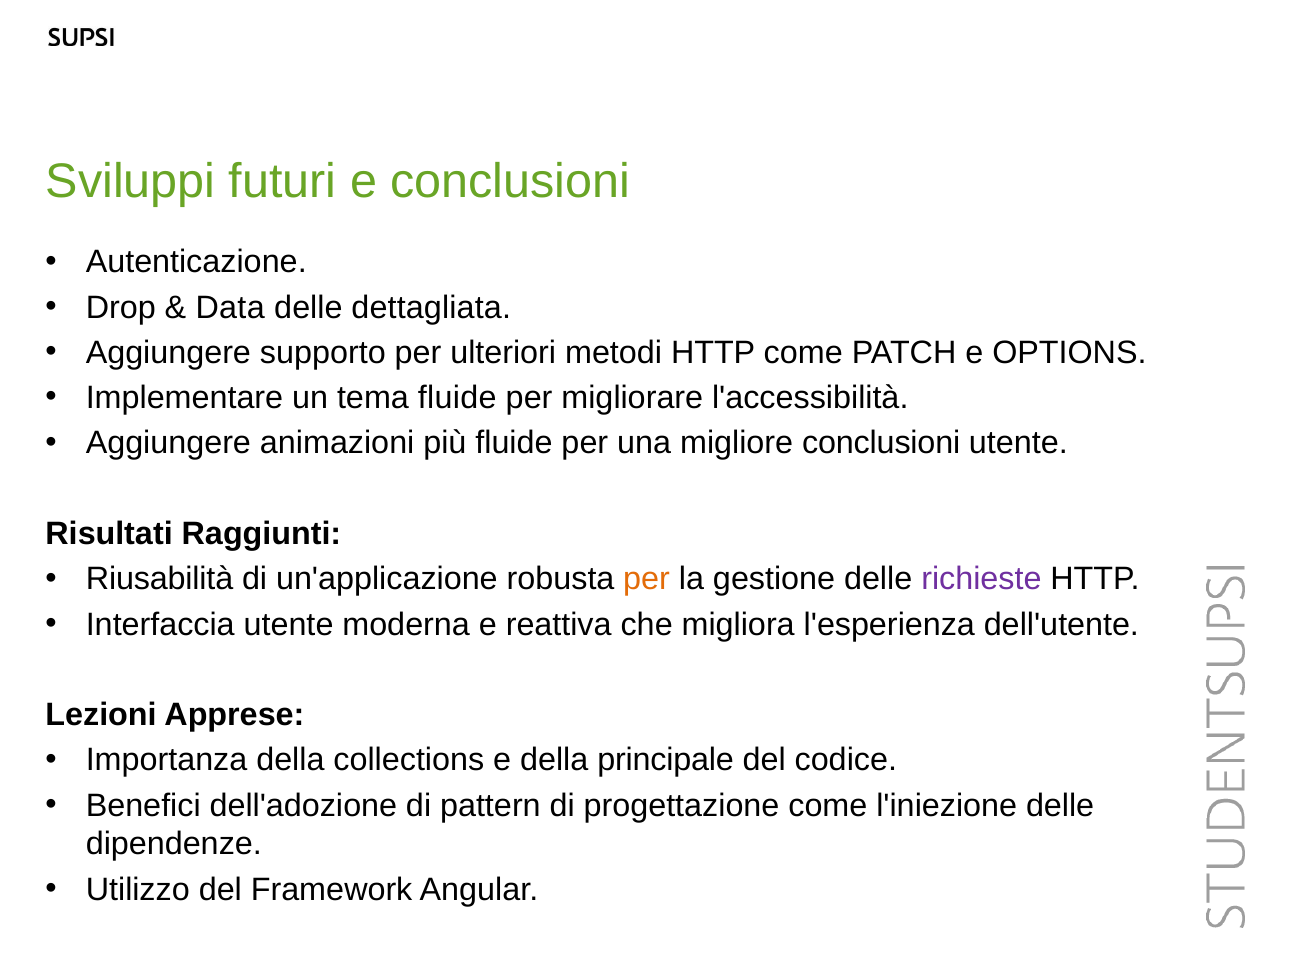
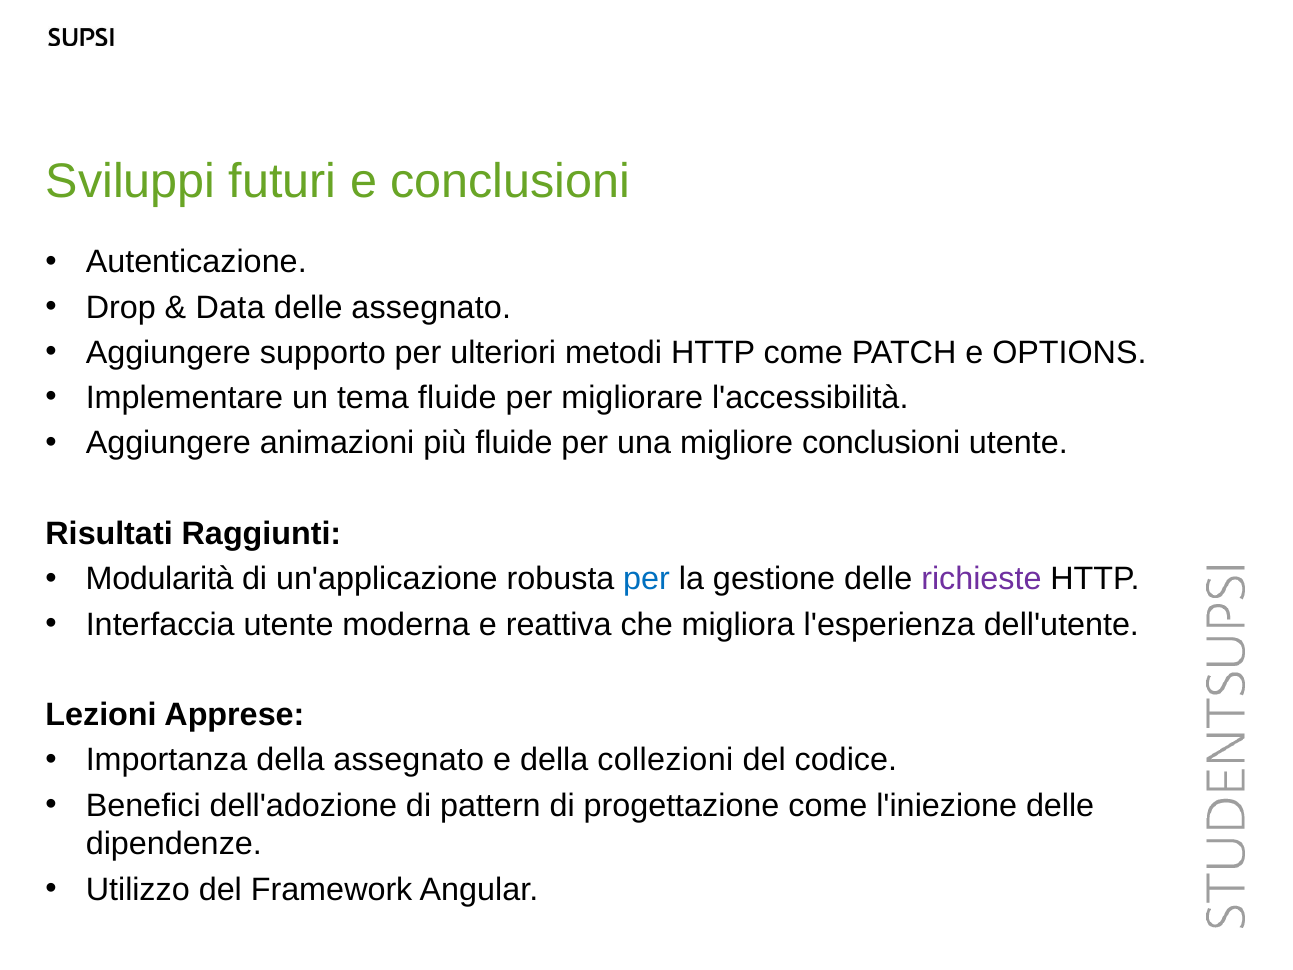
delle dettagliata: dettagliata -> assegnato
Riusabilità: Riusabilità -> Modularità
per at (647, 579) colour: orange -> blue
della collections: collections -> assegnato
principale: principale -> collezioni
